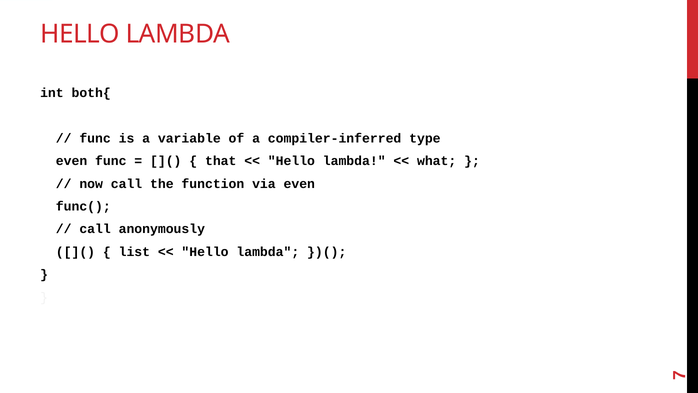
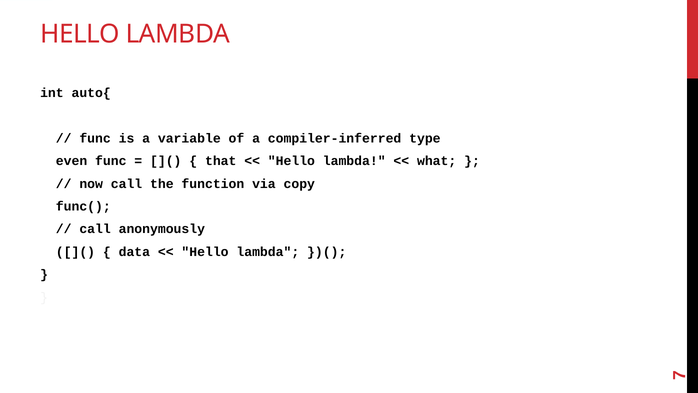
both{: both{ -> auto{
via even: even -> copy
list: list -> data
